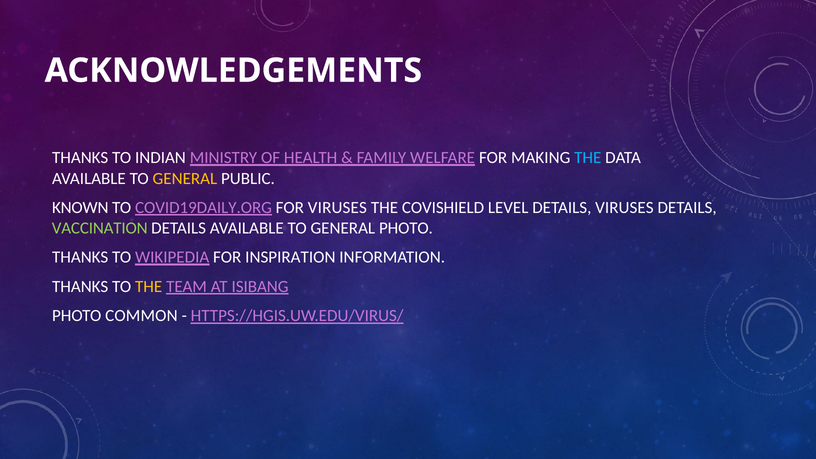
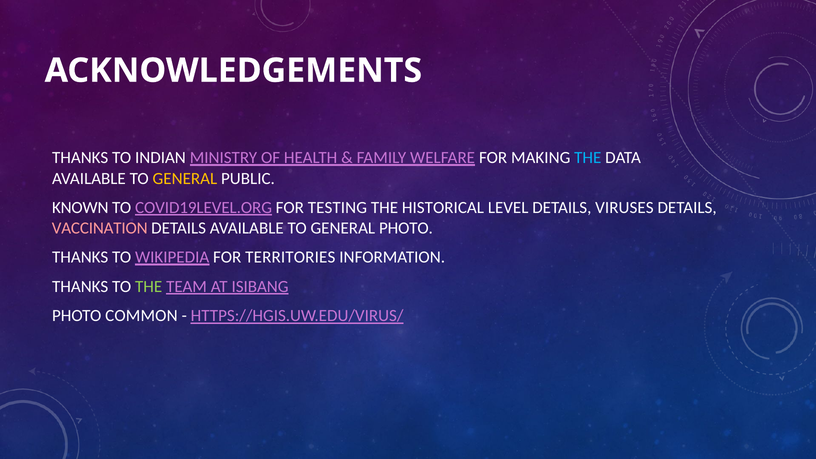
COVID19DAILY.ORG: COVID19DAILY.ORG -> COVID19LEVEL.ORG
FOR VIRUSES: VIRUSES -> TESTING
COVISHIELD: COVISHIELD -> HISTORICAL
VACCINATION colour: light green -> pink
INSPIRATION: INSPIRATION -> TERRITORIES
THE at (149, 287) colour: yellow -> light green
